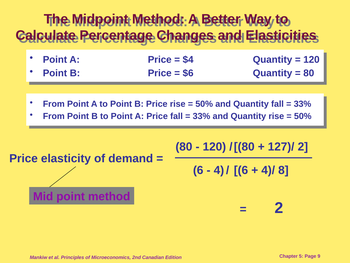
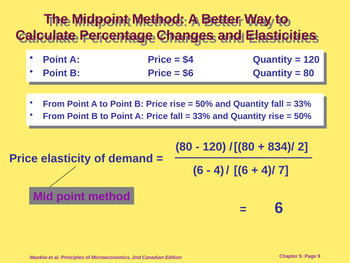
127)/: 127)/ -> 834)/
8: 8 -> 7
2 at (279, 208): 2 -> 6
